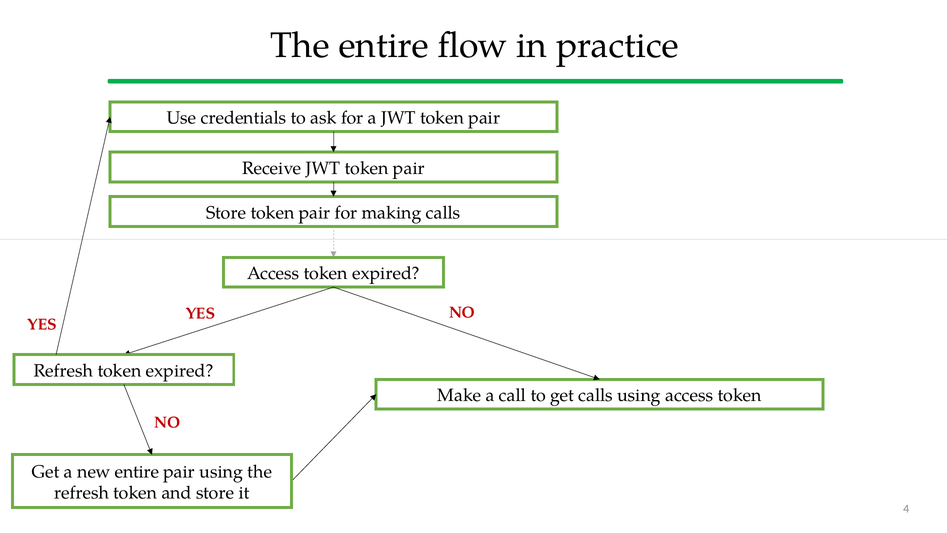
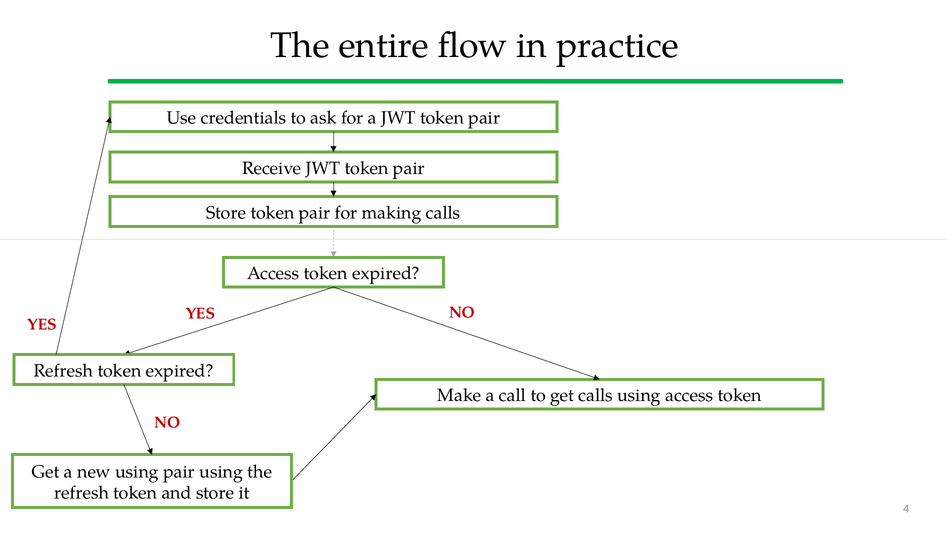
new entire: entire -> using
